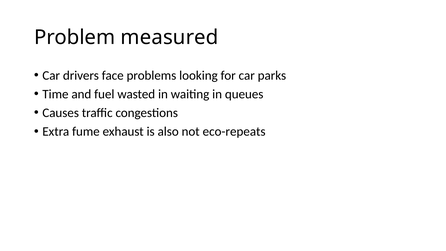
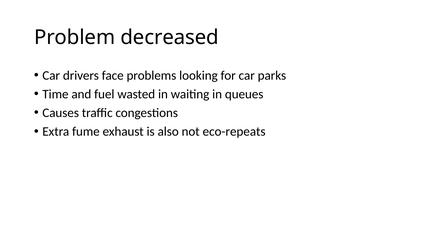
measured: measured -> decreased
